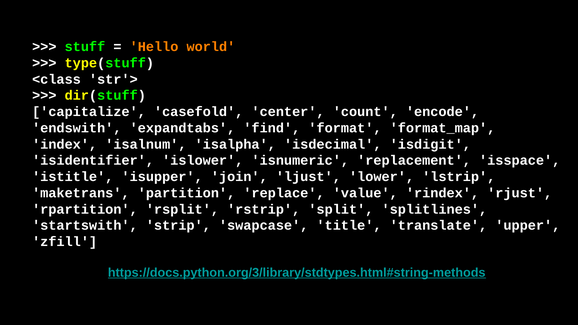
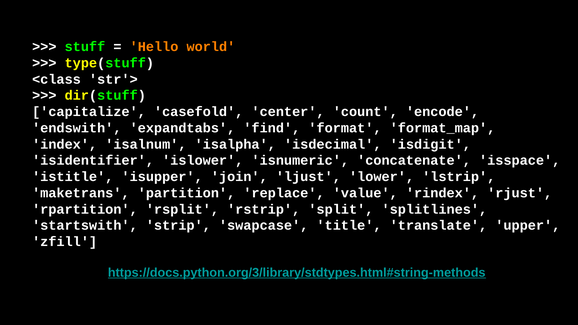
replacement: replacement -> concatenate
